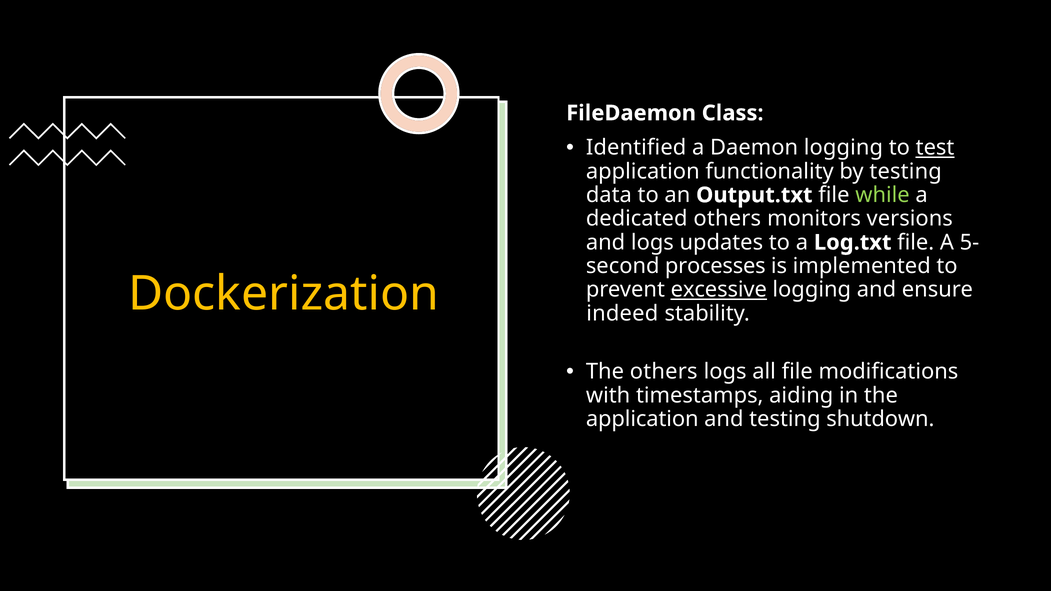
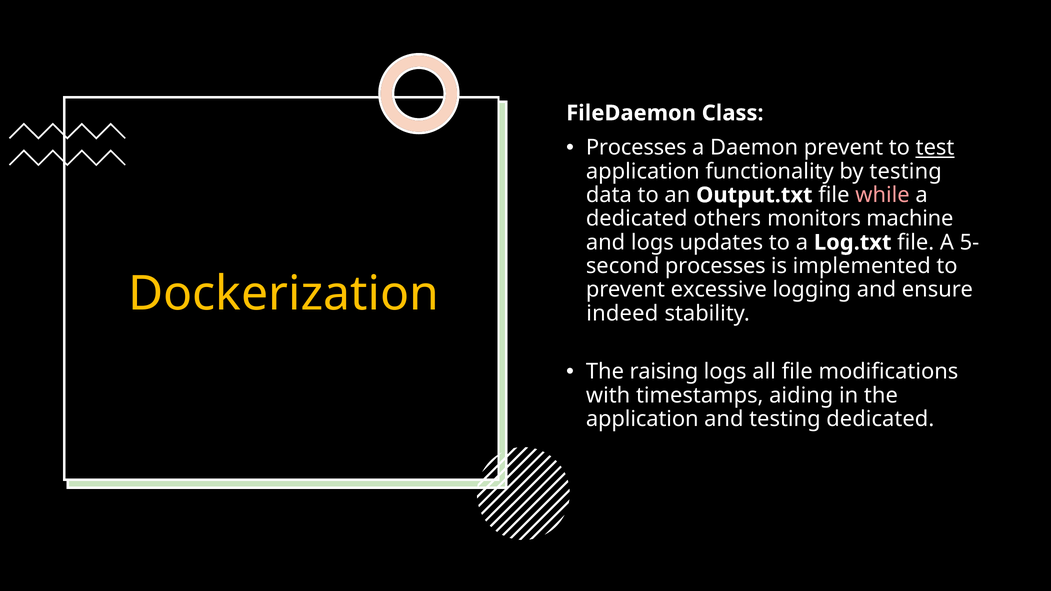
Identified at (636, 148): Identified -> Processes
Daemon logging: logging -> prevent
while colour: light green -> pink
versions: versions -> machine
excessive underline: present -> none
The others: others -> raising
testing shutdown: shutdown -> dedicated
